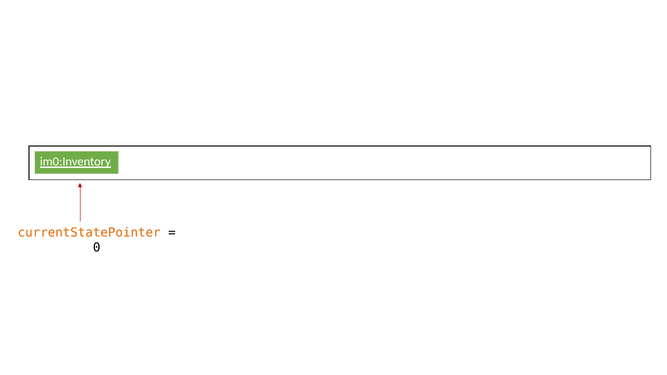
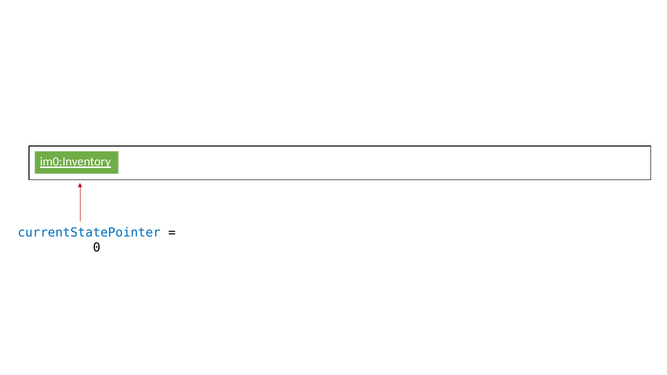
currentStatePointer colour: orange -> blue
